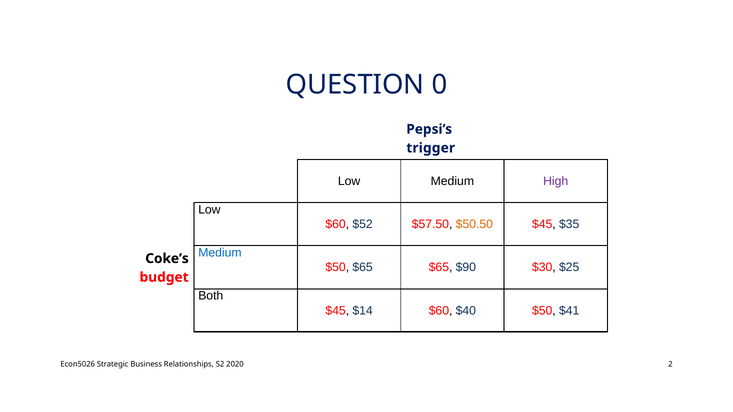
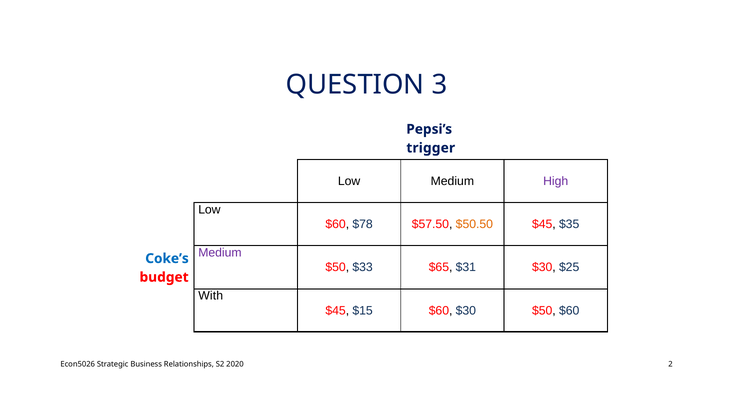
0: 0 -> 3
$52: $52 -> $78
Medium at (220, 253) colour: blue -> purple
Coke’s colour: black -> blue
$50 $65: $65 -> $33
$90: $90 -> $31
Both: Both -> With
$14: $14 -> $15
$60 $40: $40 -> $30
$50 $41: $41 -> $60
